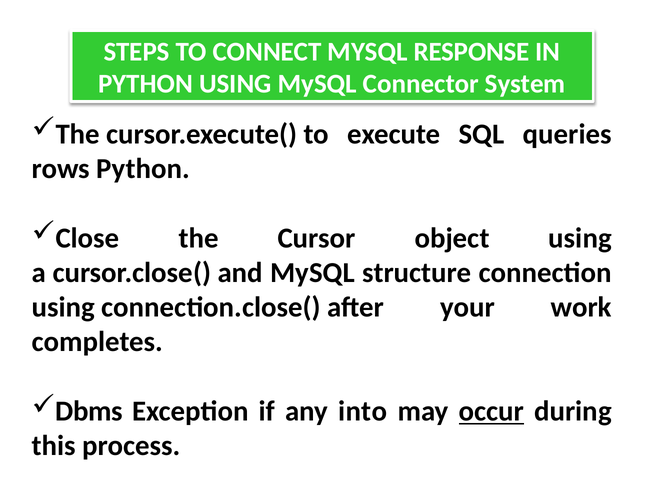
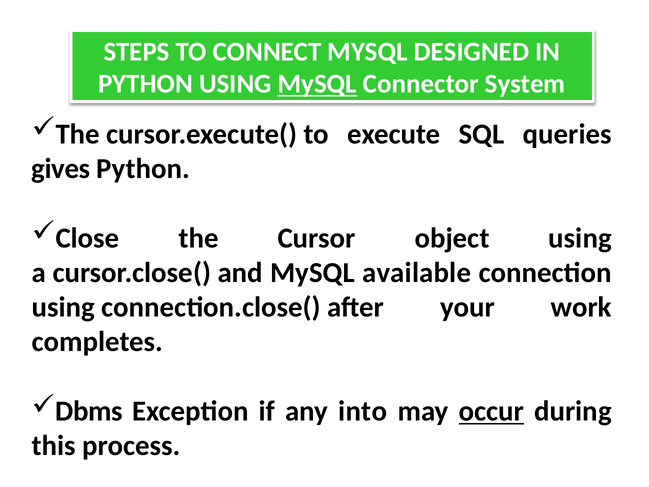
RESPONSE: RESPONSE -> DESIGNED
MySQL at (317, 84) underline: none -> present
rows: rows -> gives
structure: structure -> available
